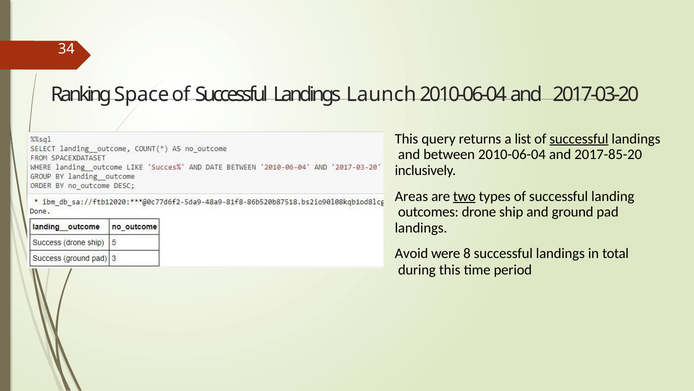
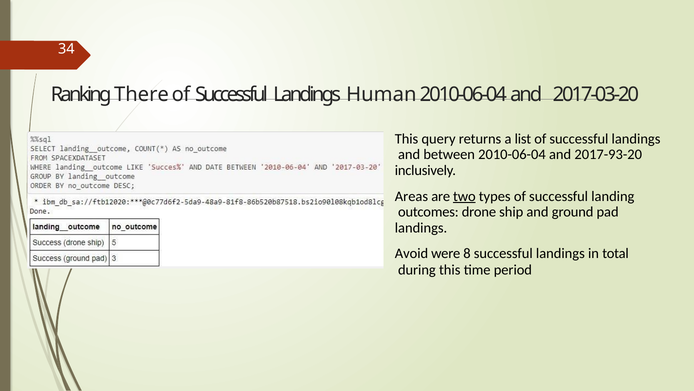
Space: Space -> There
Launch: Launch -> Human
successful at (579, 139) underline: present -> none
2017-85-20: 2017-85-20 -> 2017-93-20
